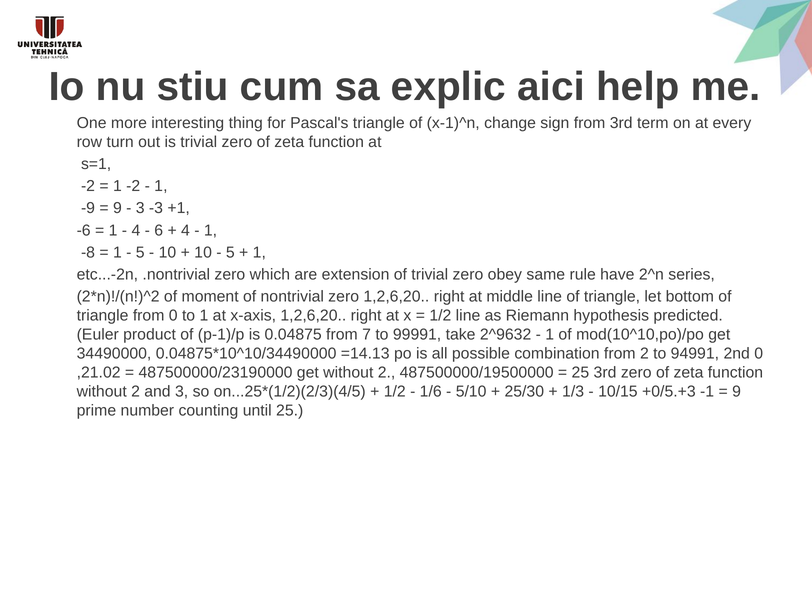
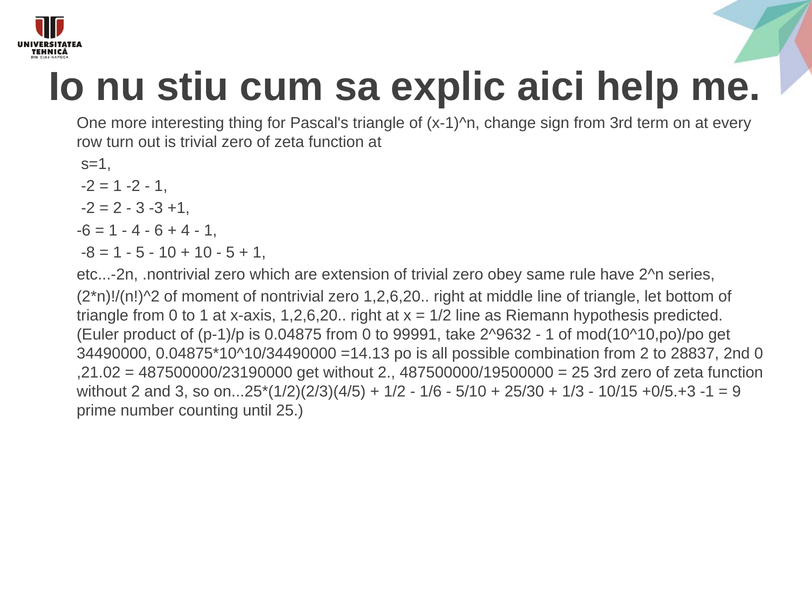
-9 at (88, 208): -9 -> -2
9 at (117, 208): 9 -> 2
0.04875 from 7: 7 -> 0
94991: 94991 -> 28837
